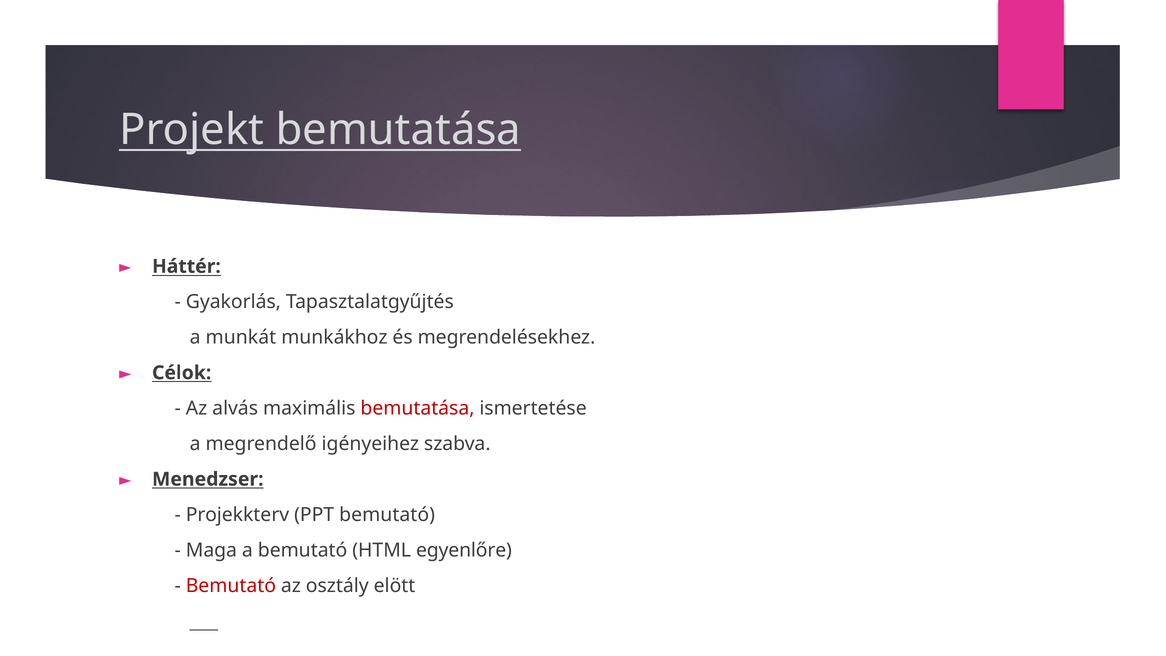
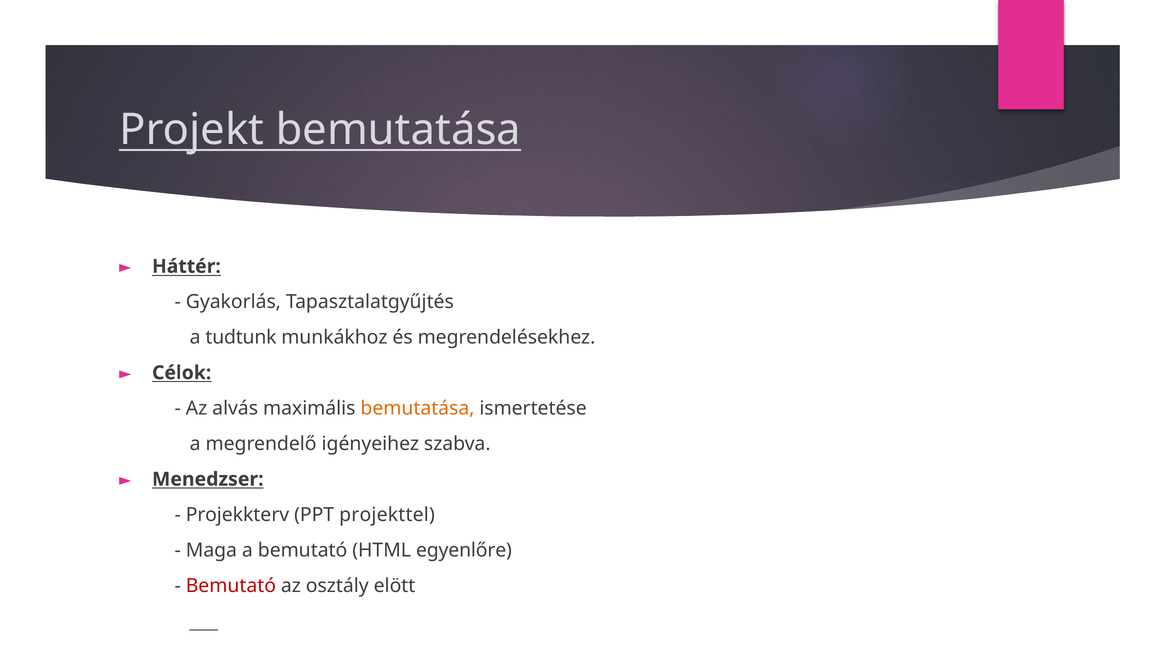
munkát: munkát -> tudtunk
bemutatása at (417, 408) colour: red -> orange
PPT bemutató: bemutató -> projekttel
